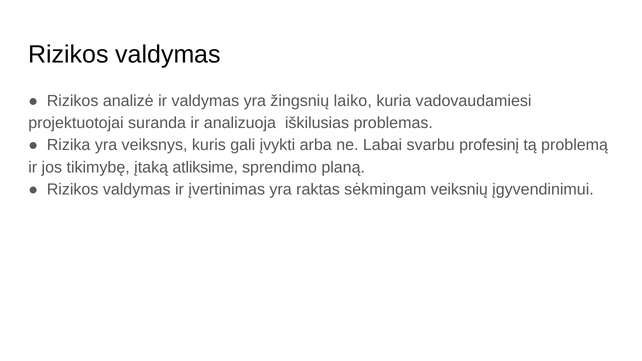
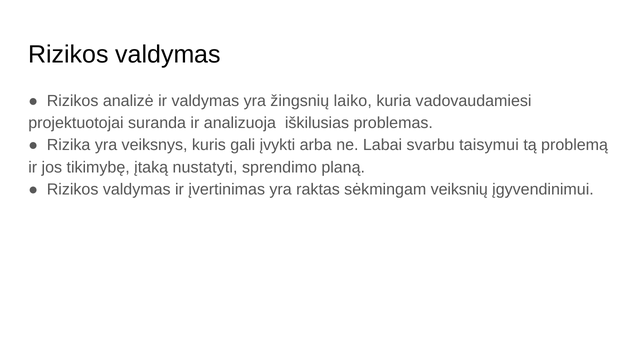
profesinį: profesinį -> taisymui
atliksime: atliksime -> nustatyti
